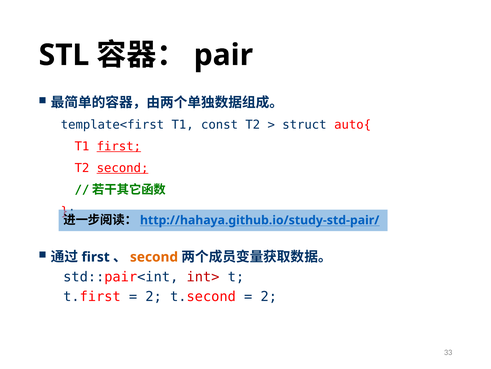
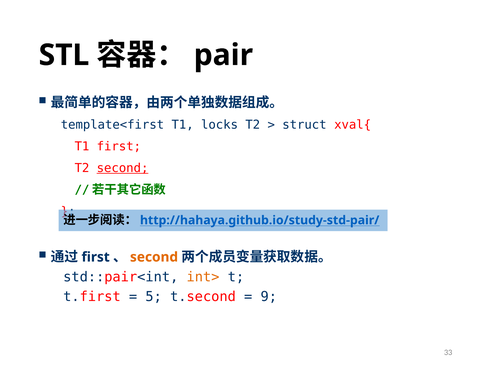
const: const -> locks
auto{: auto{ -> xval{
first at (119, 146) underline: present -> none
int> colour: red -> orange
2 at (154, 296): 2 -> 5
2 at (269, 296): 2 -> 9
